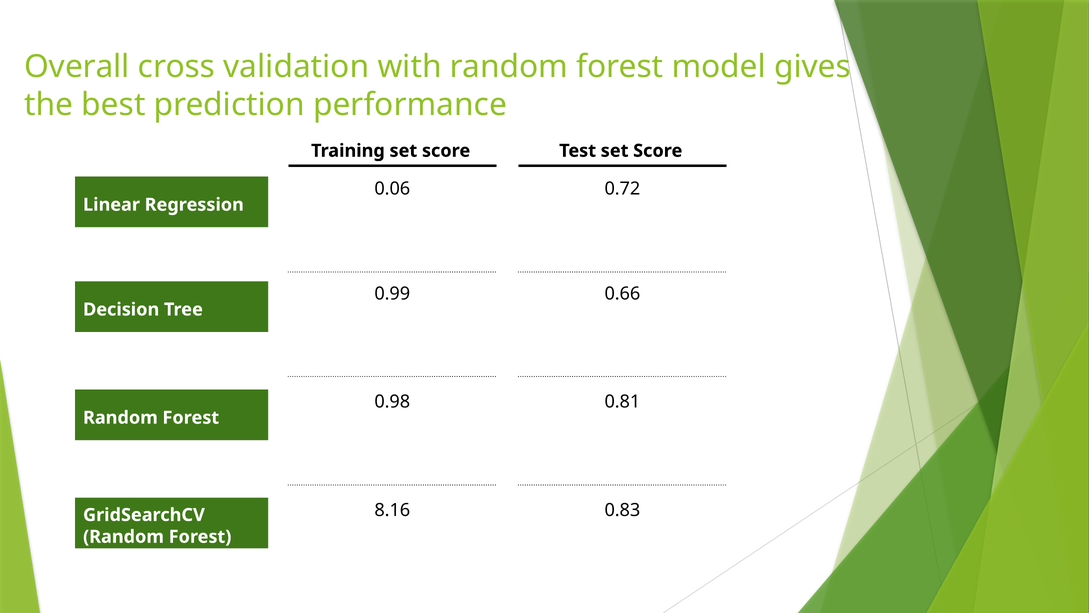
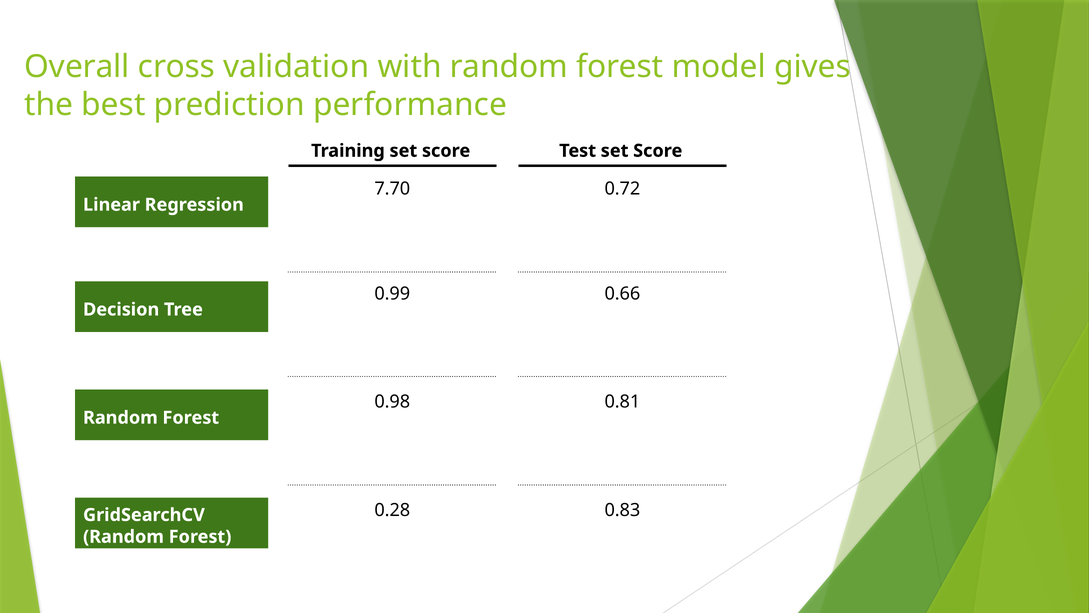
0.06: 0.06 -> 7.70
8.16: 8.16 -> 0.28
